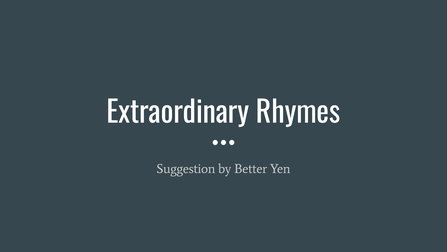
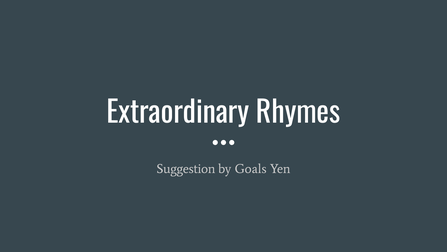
Better: Better -> Goals
